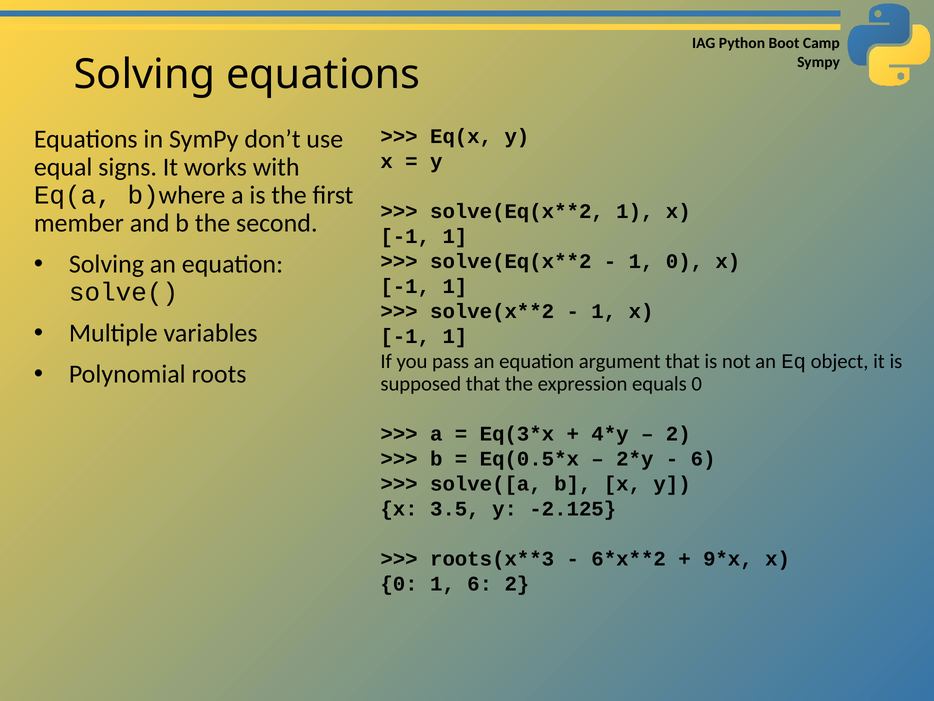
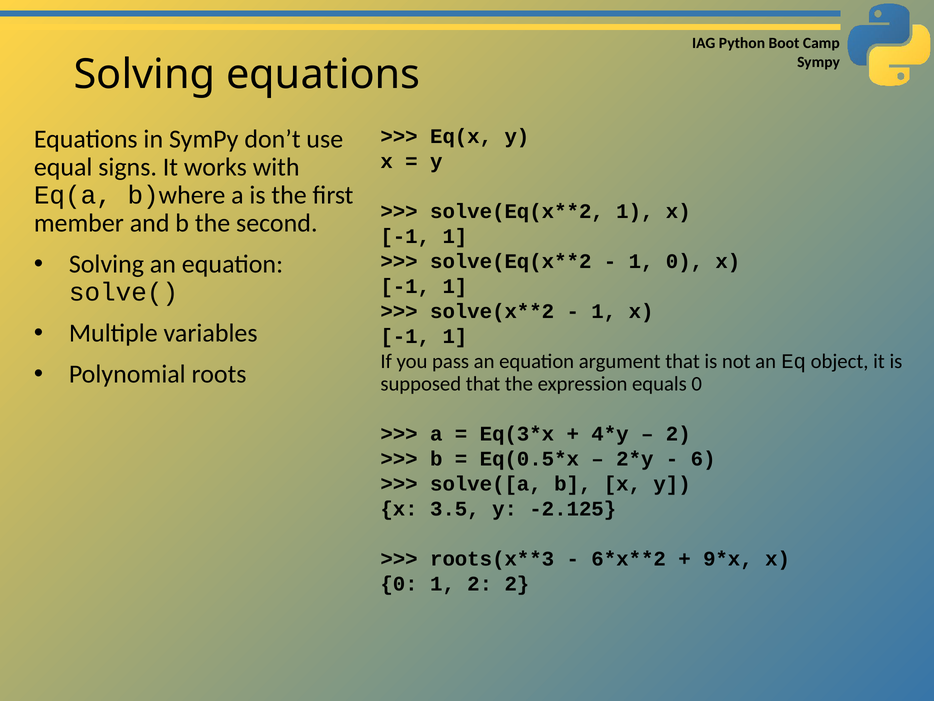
1 6: 6 -> 2
